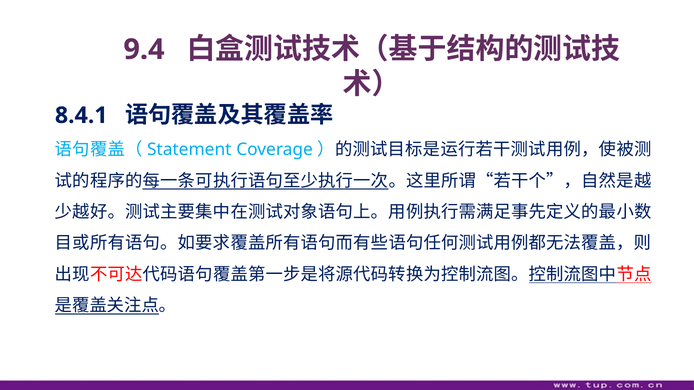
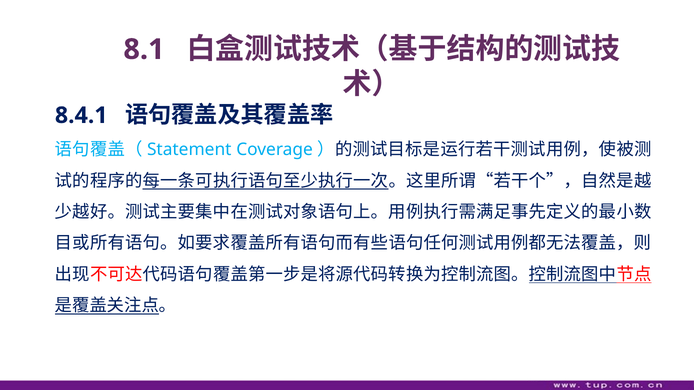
9.4: 9.4 -> 8.1
